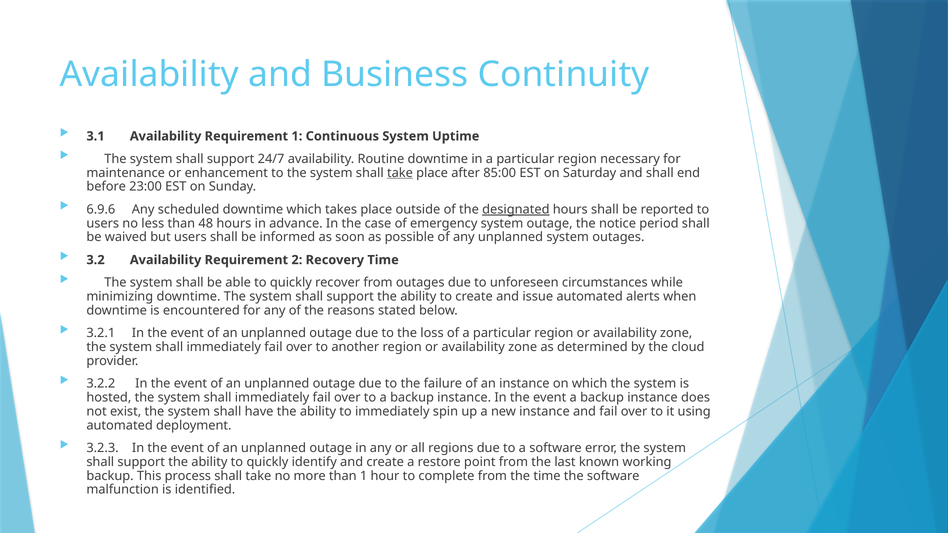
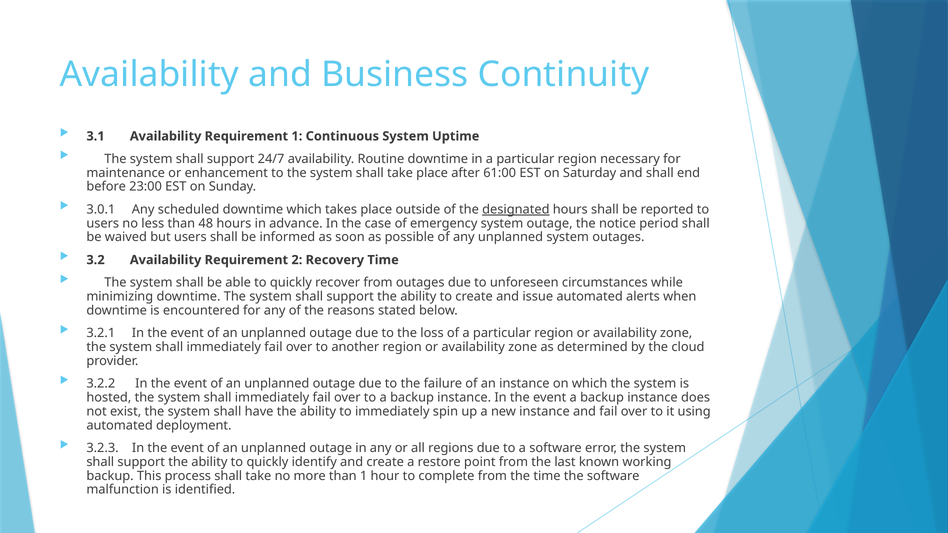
take at (400, 173) underline: present -> none
85:00: 85:00 -> 61:00
6.9.6: 6.9.6 -> 3.0.1
